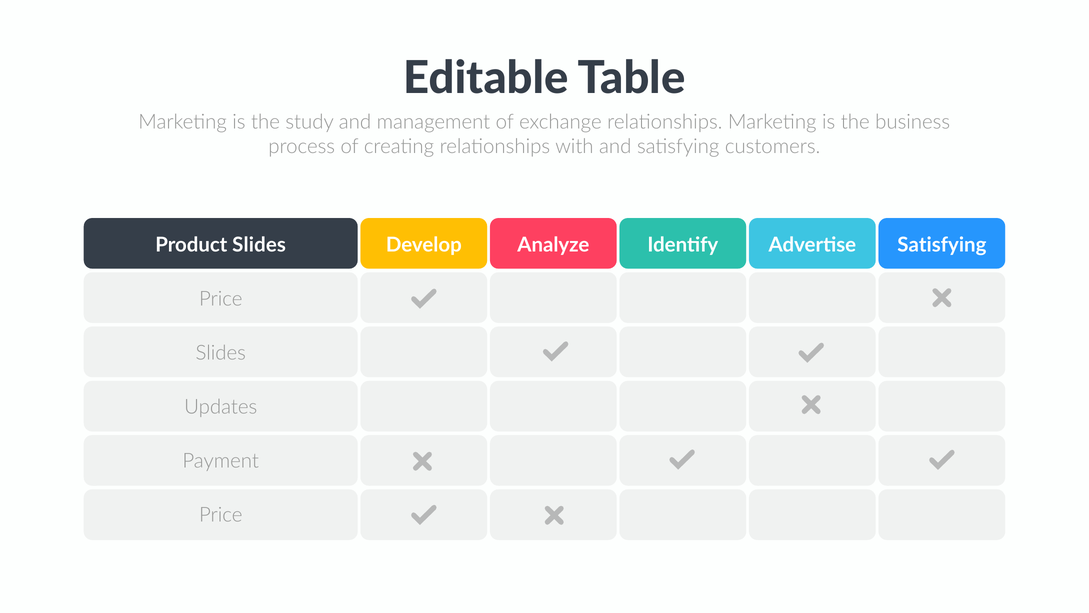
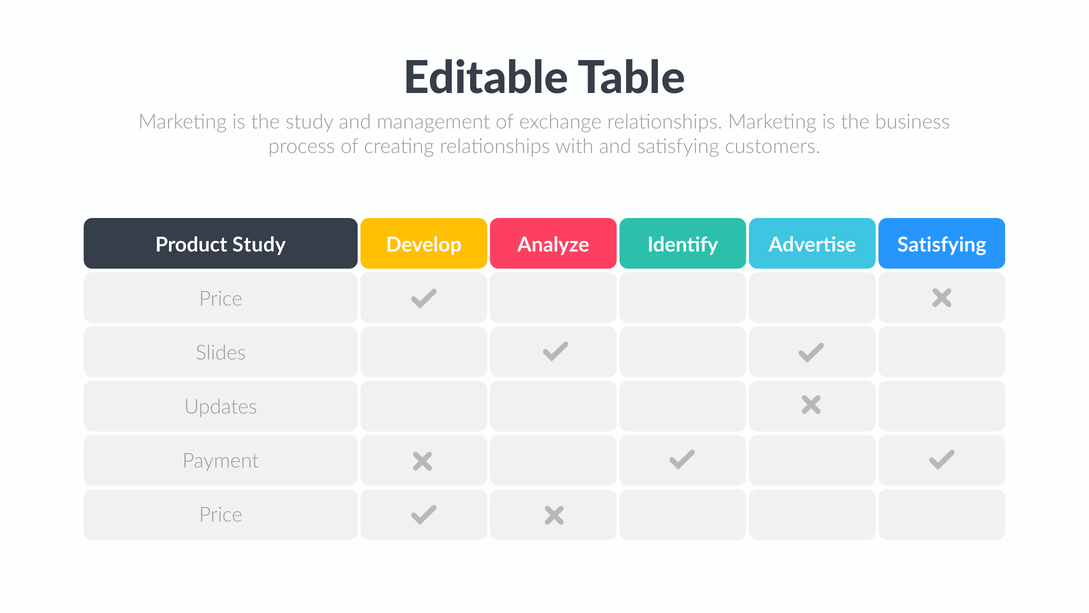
Product Slides: Slides -> Study
